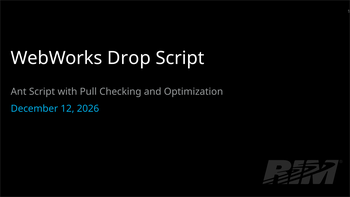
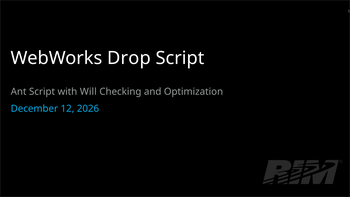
Pull: Pull -> Will
